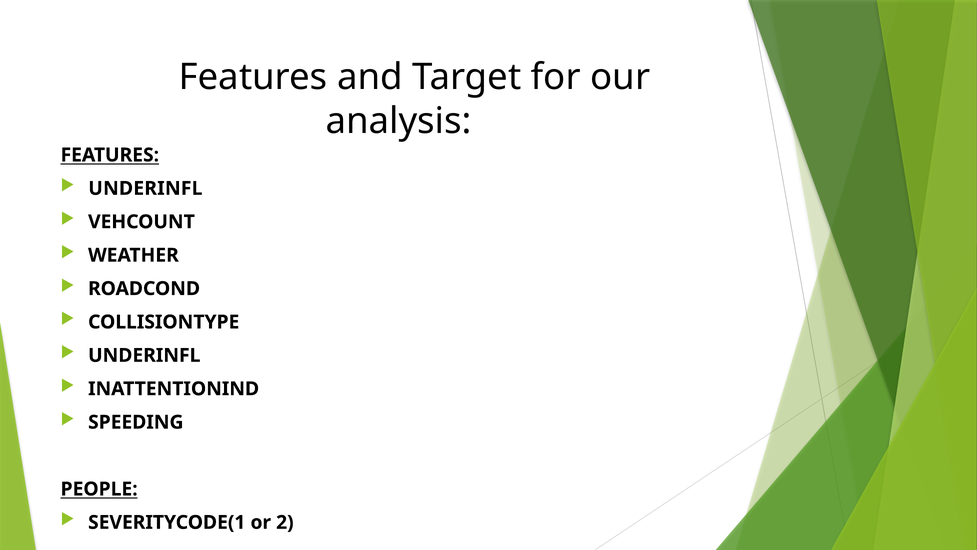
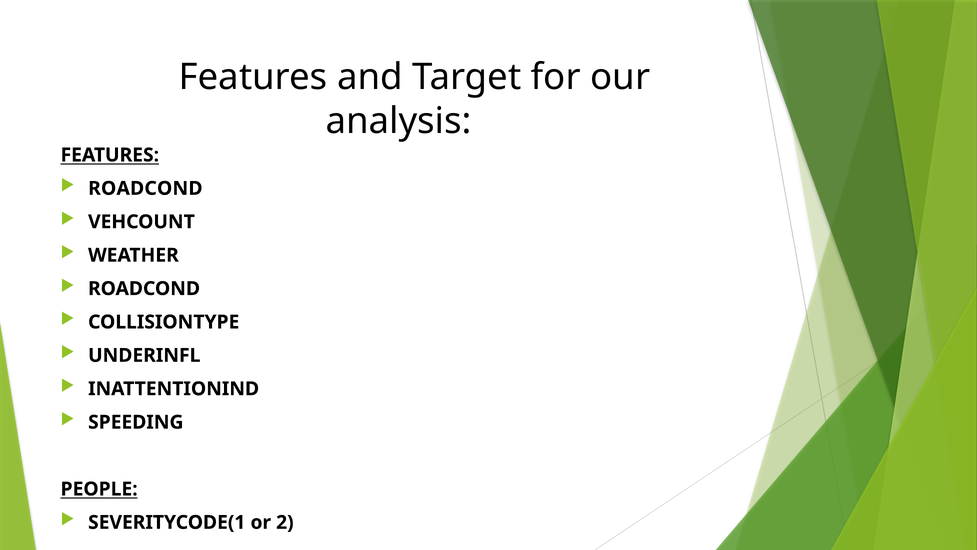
UNDERINFL at (145, 188): UNDERINFL -> ROADCOND
